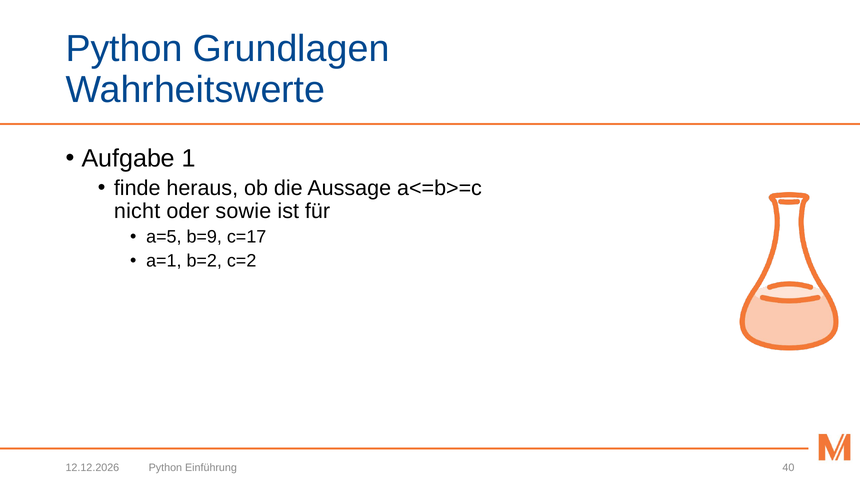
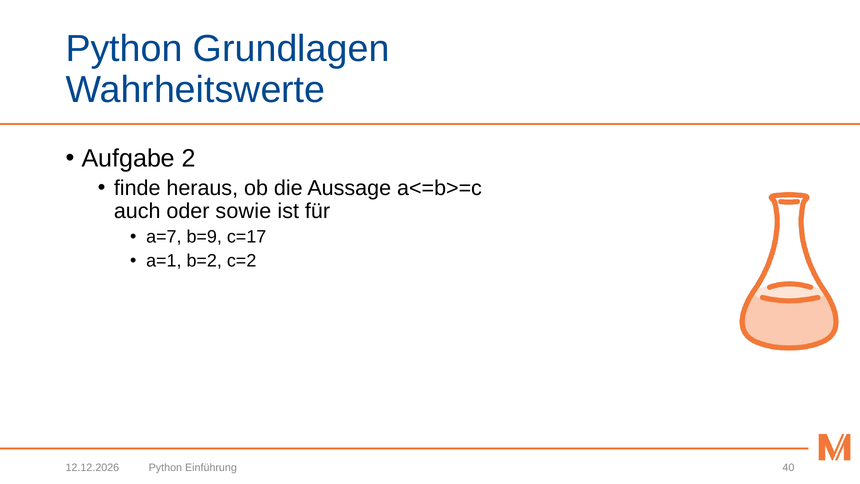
1: 1 -> 2
nicht: nicht -> auch
a=5: a=5 -> a=7
